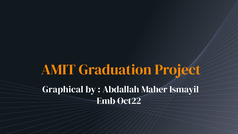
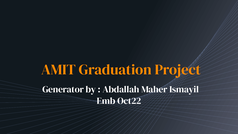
Graphical: Graphical -> Generator
